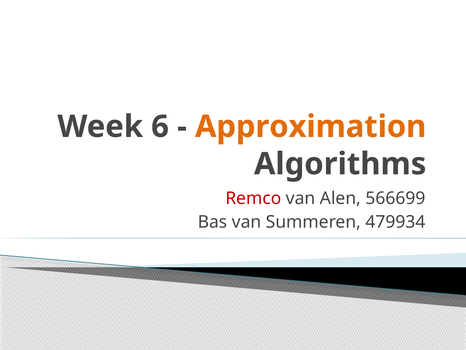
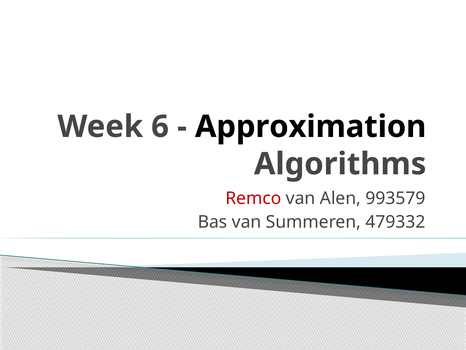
Approximation colour: orange -> black
566699: 566699 -> 993579
479934: 479934 -> 479332
